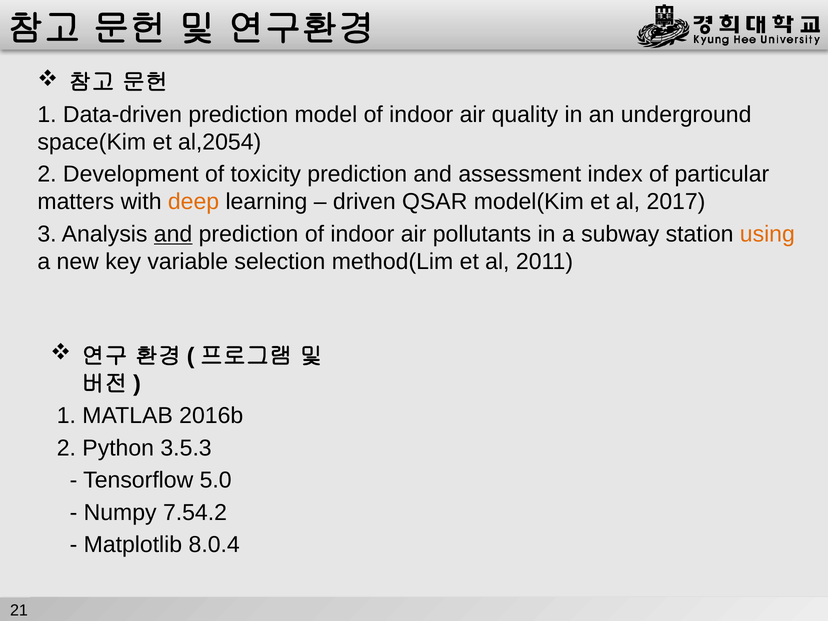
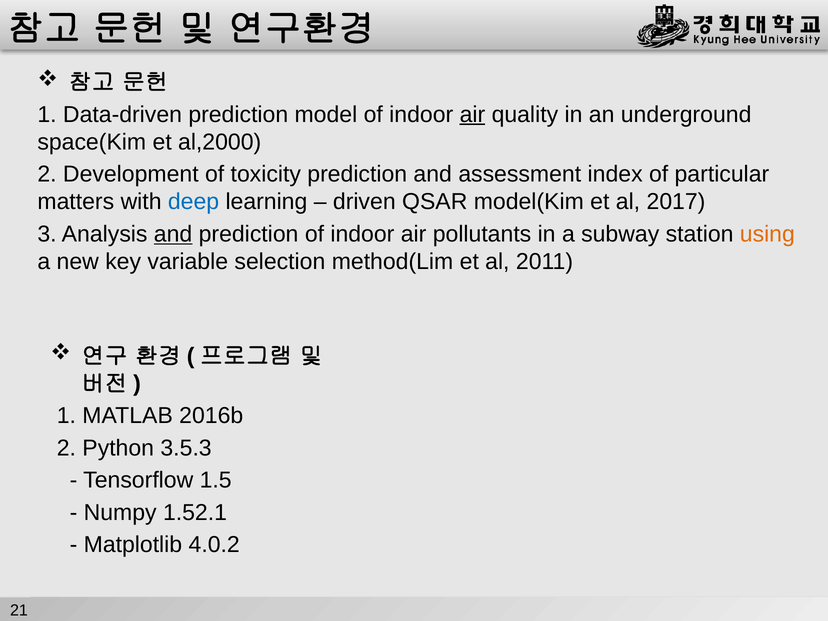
air at (472, 114) underline: none -> present
al,2054: al,2054 -> al,2000
deep colour: orange -> blue
5.0: 5.0 -> 1.5
7.54.2: 7.54.2 -> 1.52.1
8.0.4: 8.0.4 -> 4.0.2
